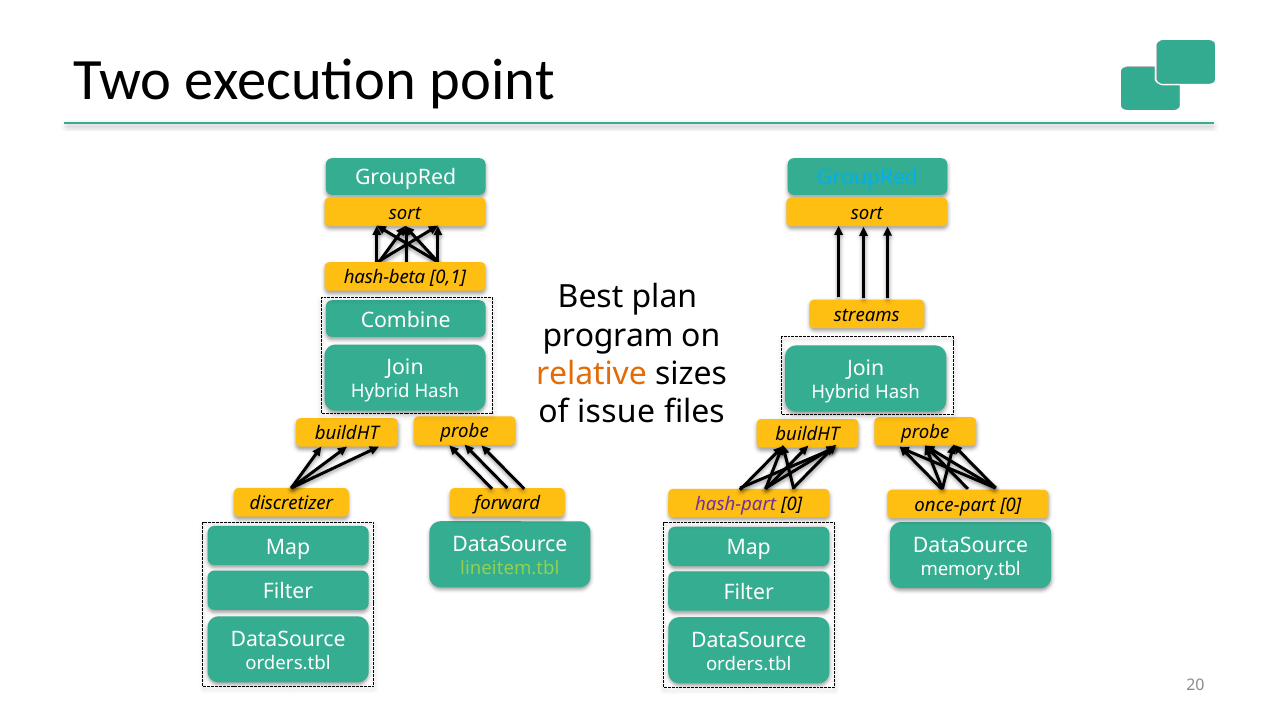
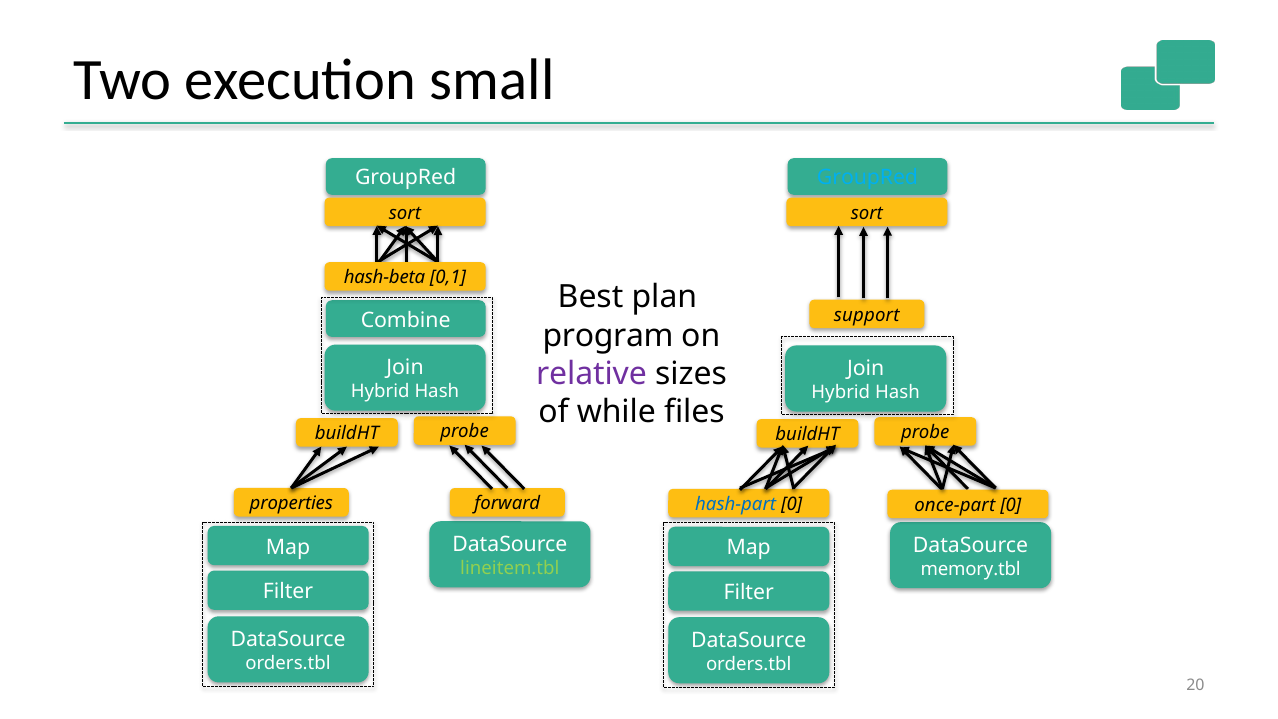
point: point -> small
streams: streams -> support
relative colour: orange -> purple
issue: issue -> while
discretizer: discretizer -> properties
hash-part colour: purple -> blue
